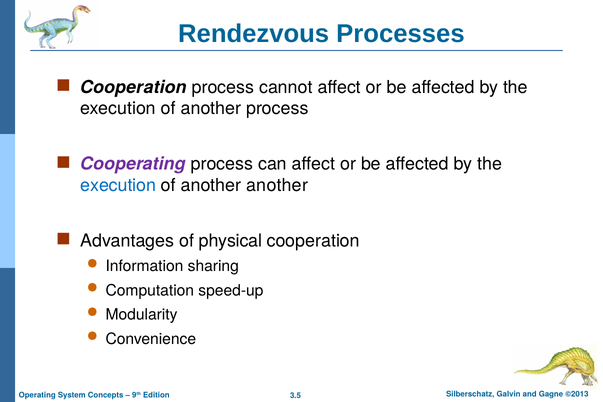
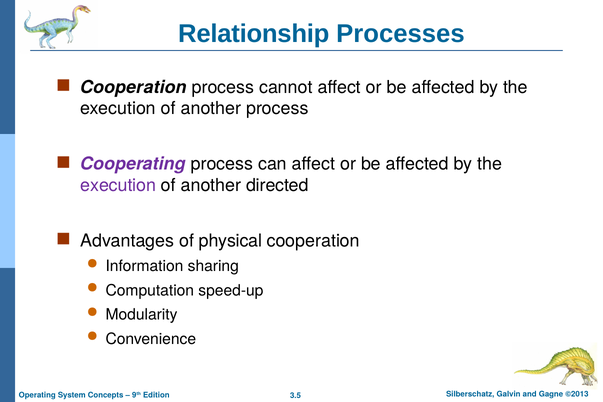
Rendezvous: Rendezvous -> Relationship
execution at (118, 185) colour: blue -> purple
another another: another -> directed
